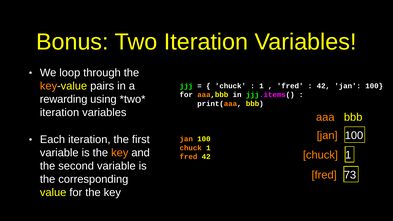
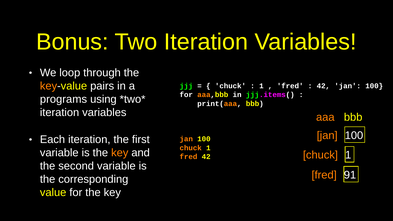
rewarding: rewarding -> programs
73: 73 -> 91
